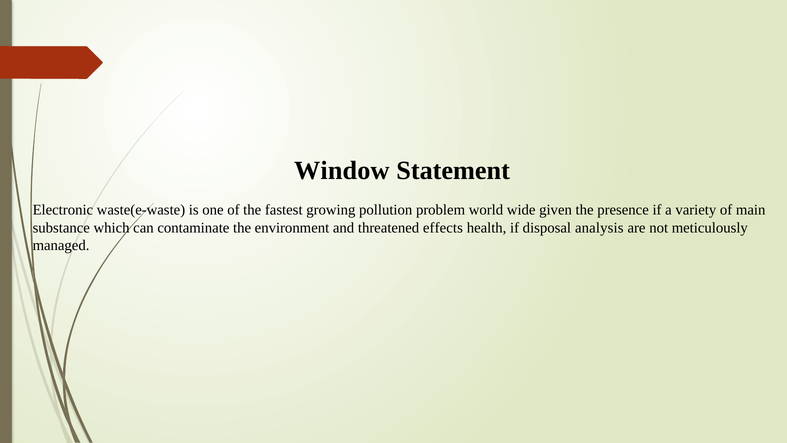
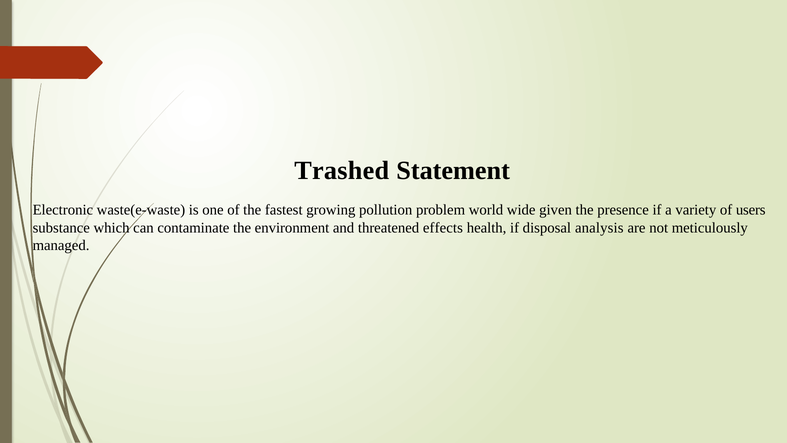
Window: Window -> Trashed
main: main -> users
